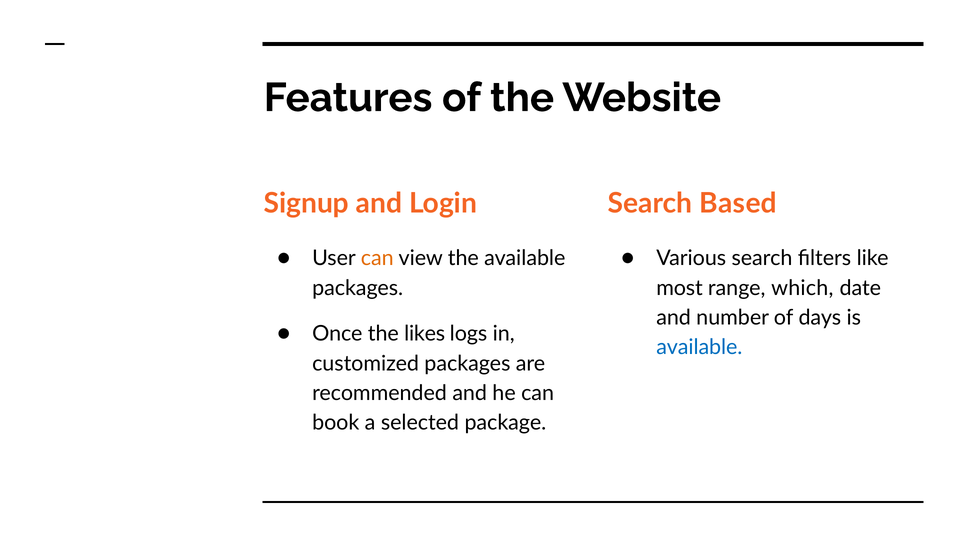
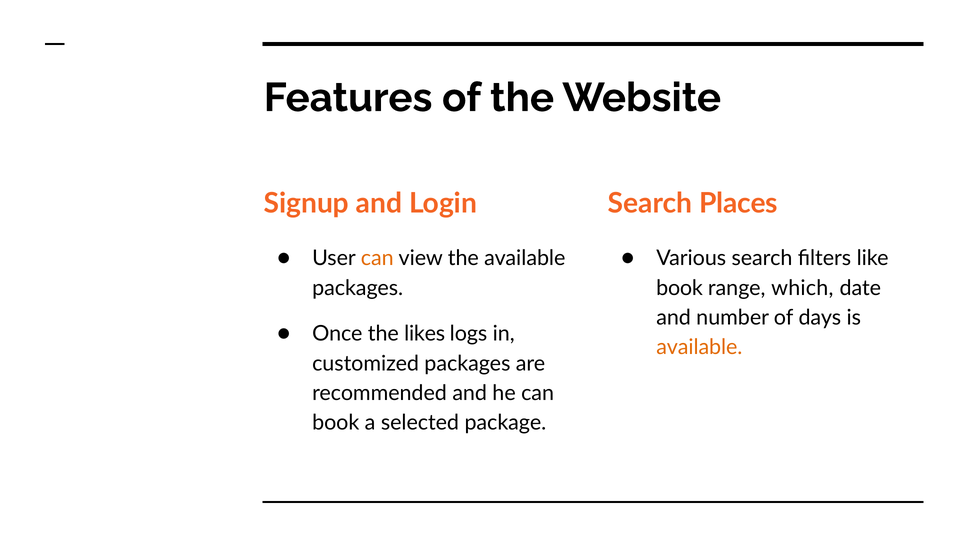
Based: Based -> Places
most at (679, 288): most -> book
available at (699, 347) colour: blue -> orange
